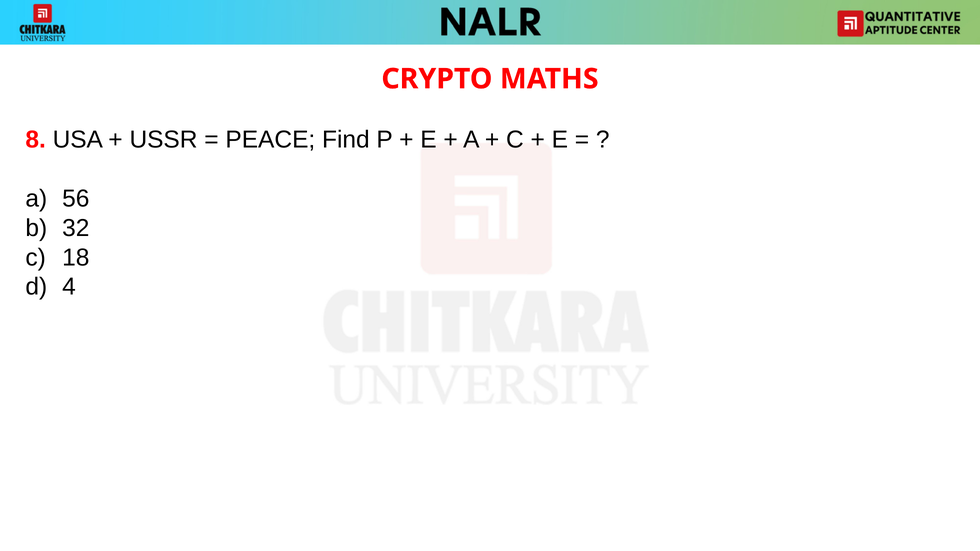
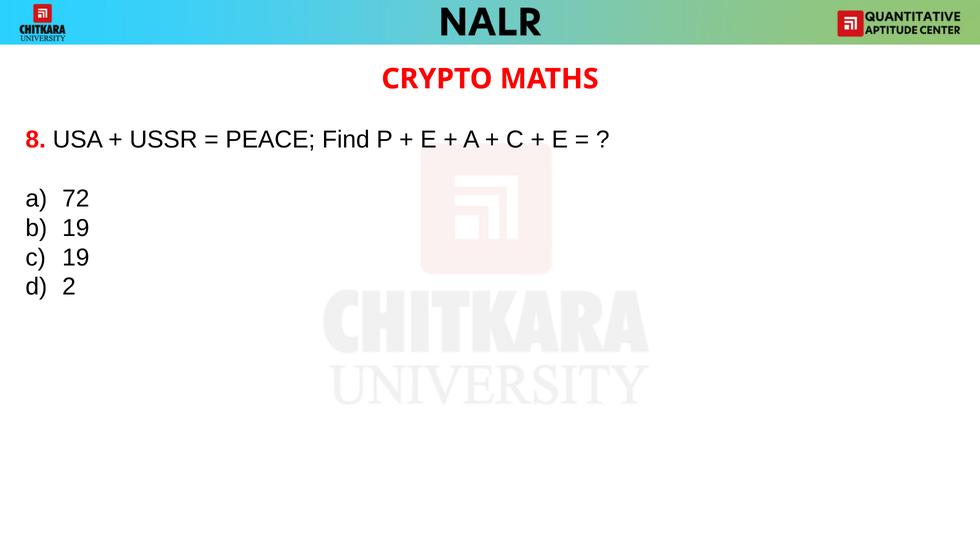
56: 56 -> 72
32 at (76, 228): 32 -> 19
c 18: 18 -> 19
4: 4 -> 2
